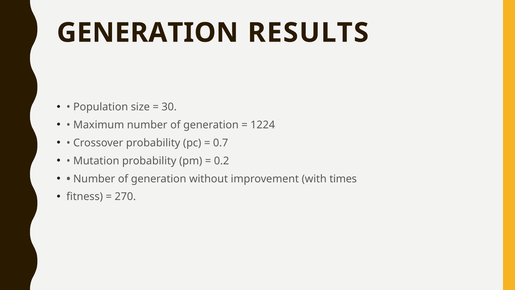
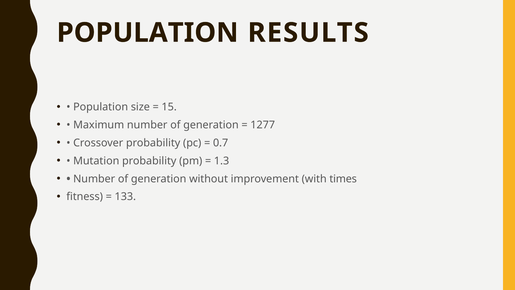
GENERATION at (148, 33): GENERATION -> POPULATION
30: 30 -> 15
1224: 1224 -> 1277
0.2: 0.2 -> 1.3
270: 270 -> 133
